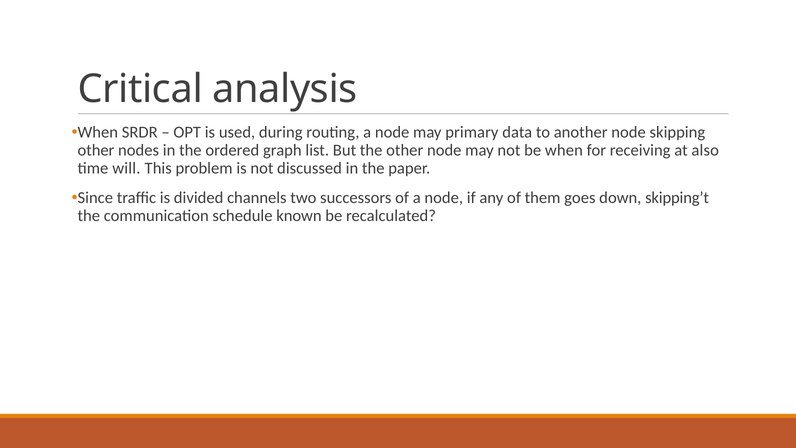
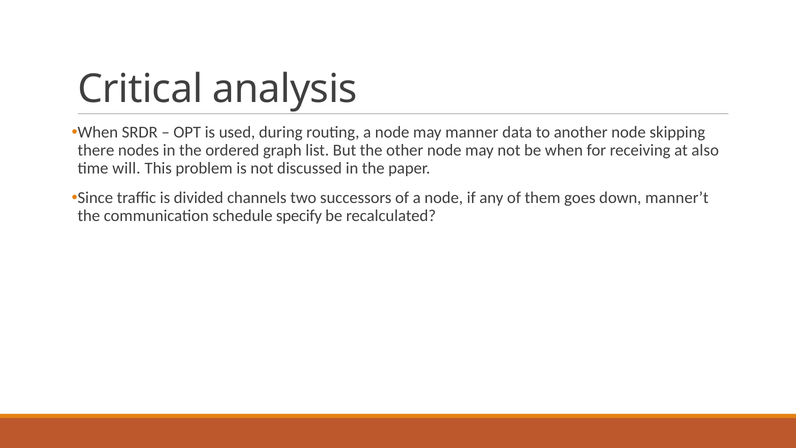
primary: primary -> manner
other at (96, 150): other -> there
skipping’t: skipping’t -> manner’t
known: known -> specify
